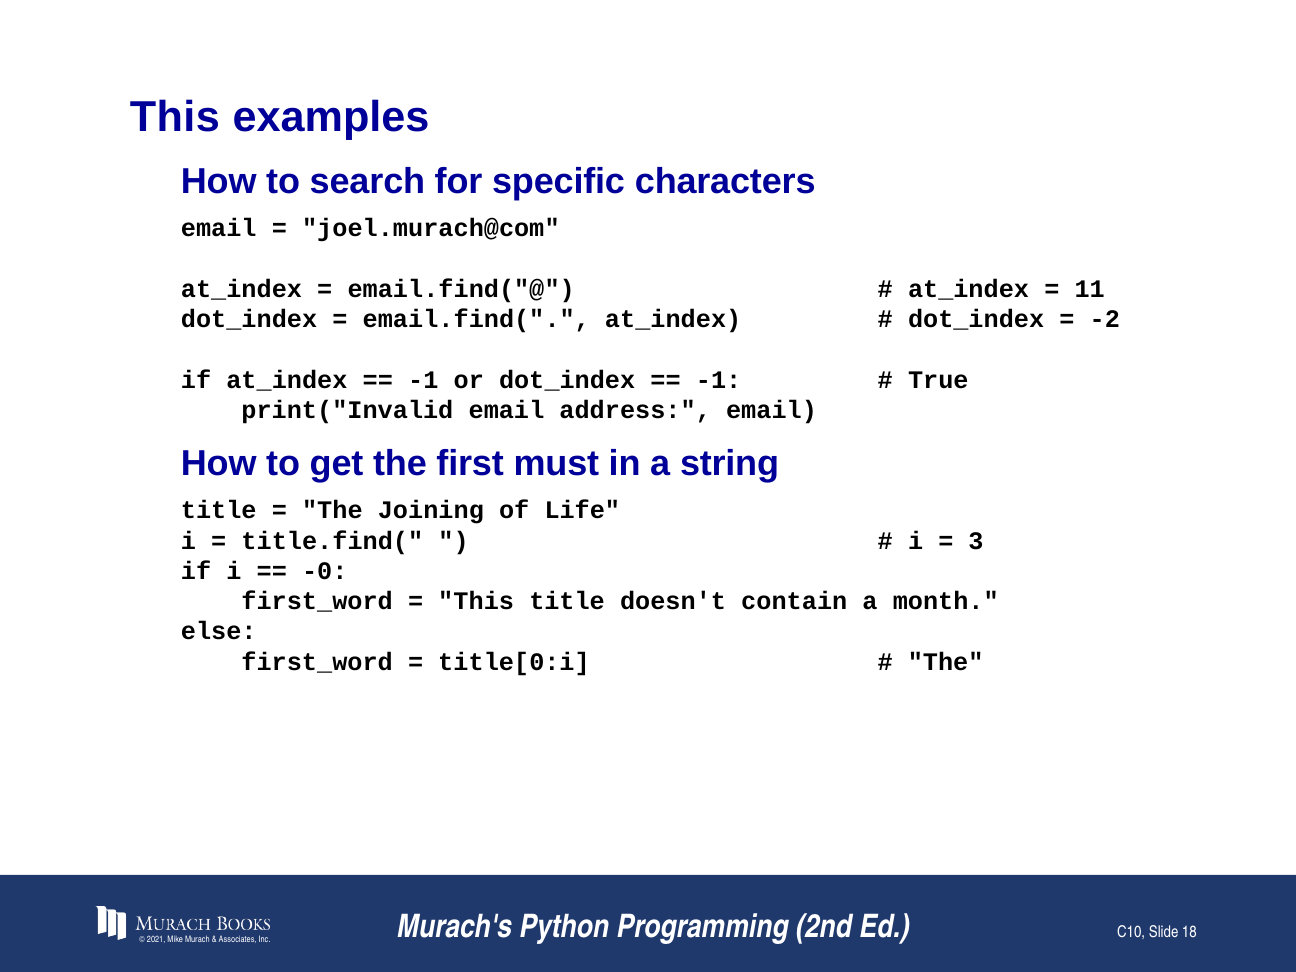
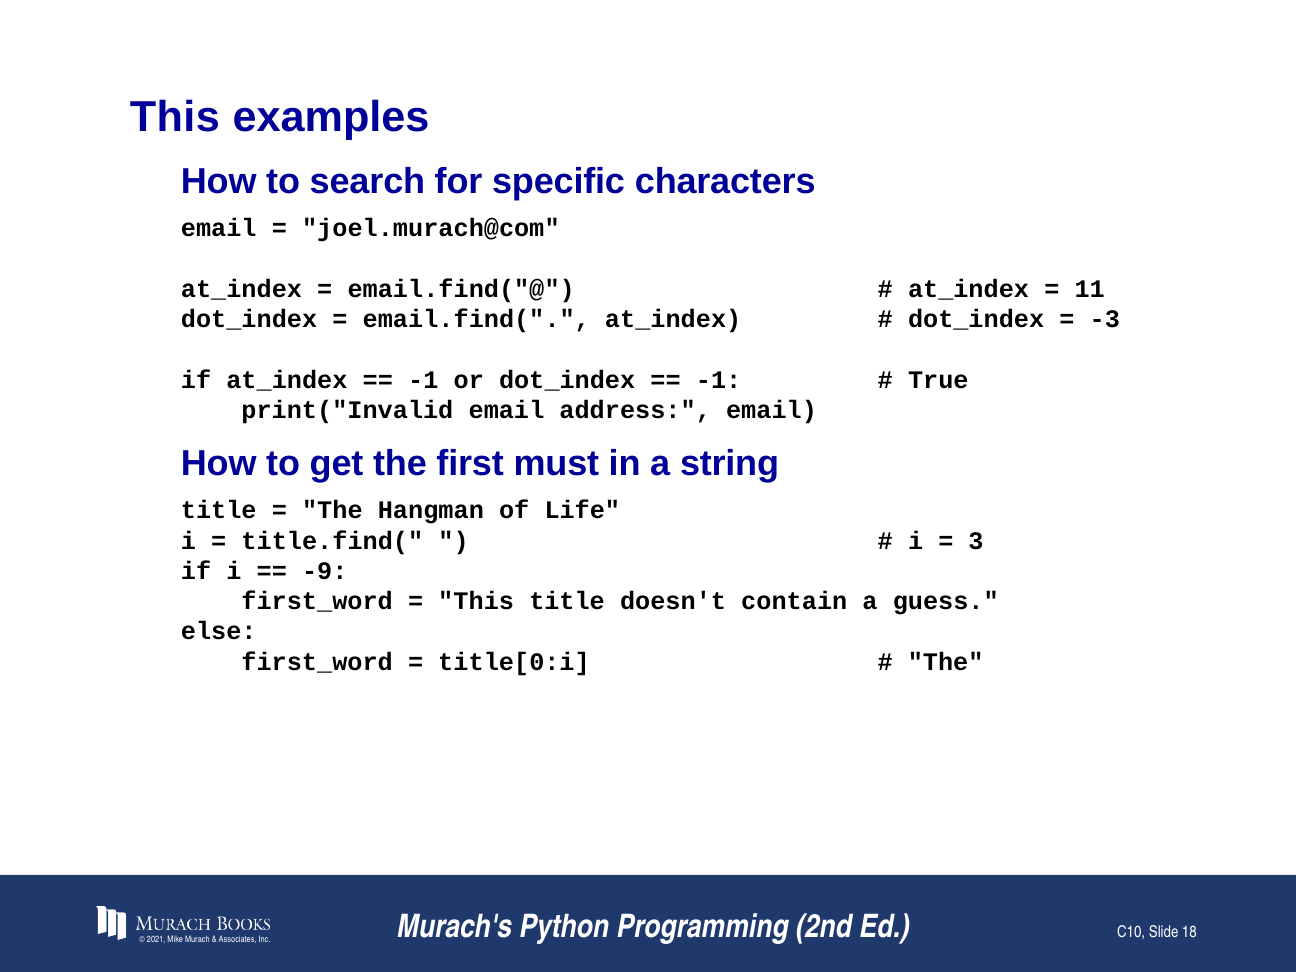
-2: -2 -> -3
Joining: Joining -> Hangman
-0: -0 -> -9
month: month -> guess
